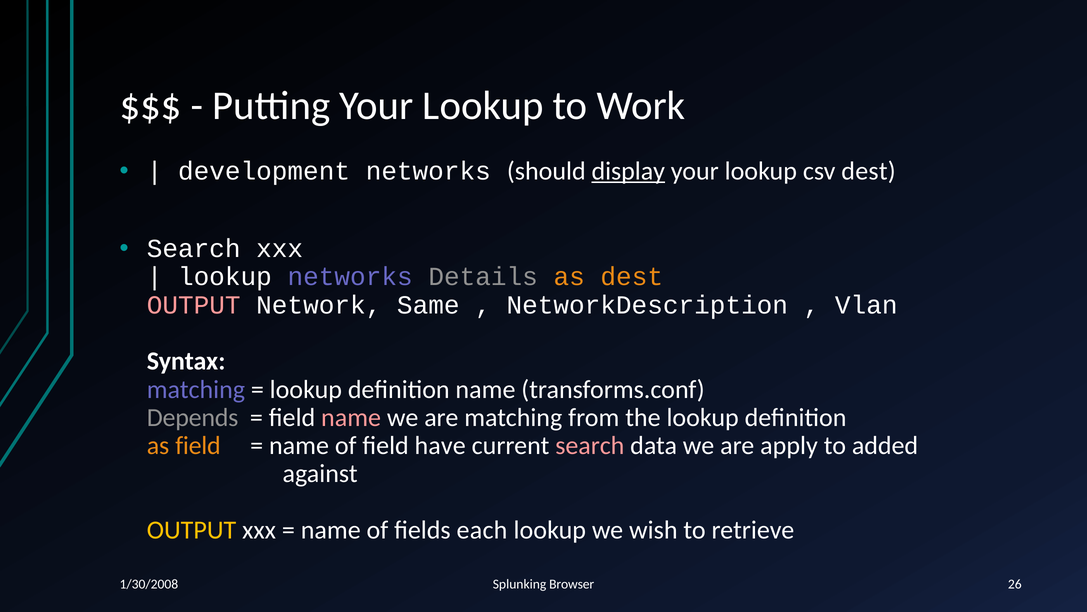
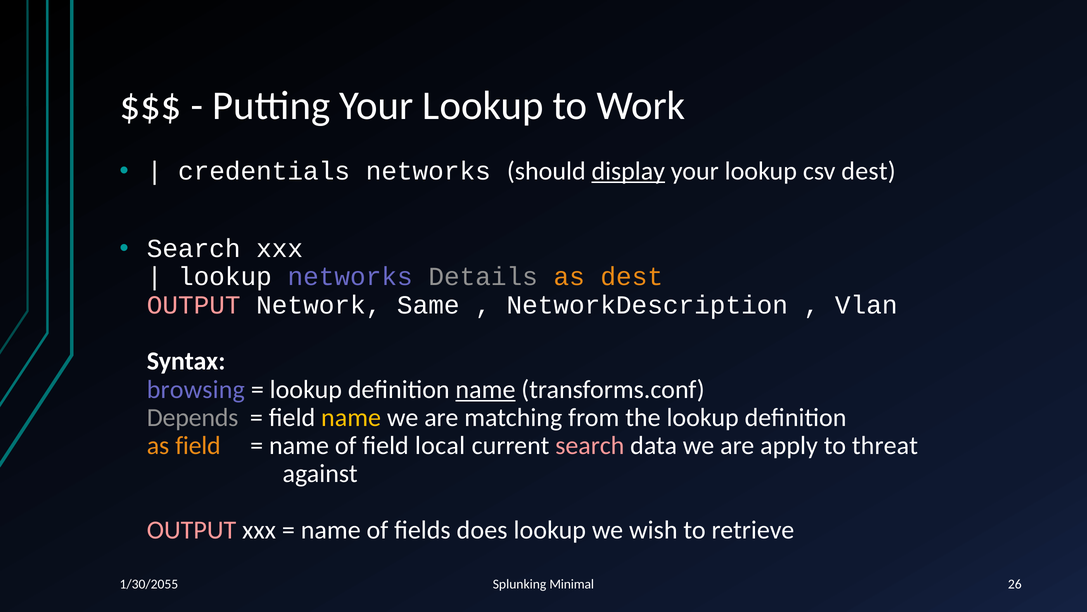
development: development -> credentials
matching at (196, 389): matching -> browsing
name at (485, 389) underline: none -> present
name at (351, 417) colour: pink -> yellow
have: have -> local
added: added -> threat
OUTPUT at (192, 530) colour: yellow -> pink
each: each -> does
Browser: Browser -> Minimal
1/30/2008: 1/30/2008 -> 1/30/2055
